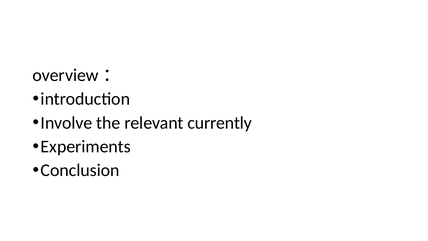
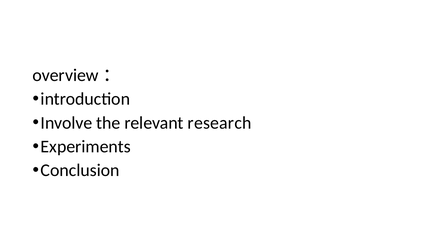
currently: currently -> research
